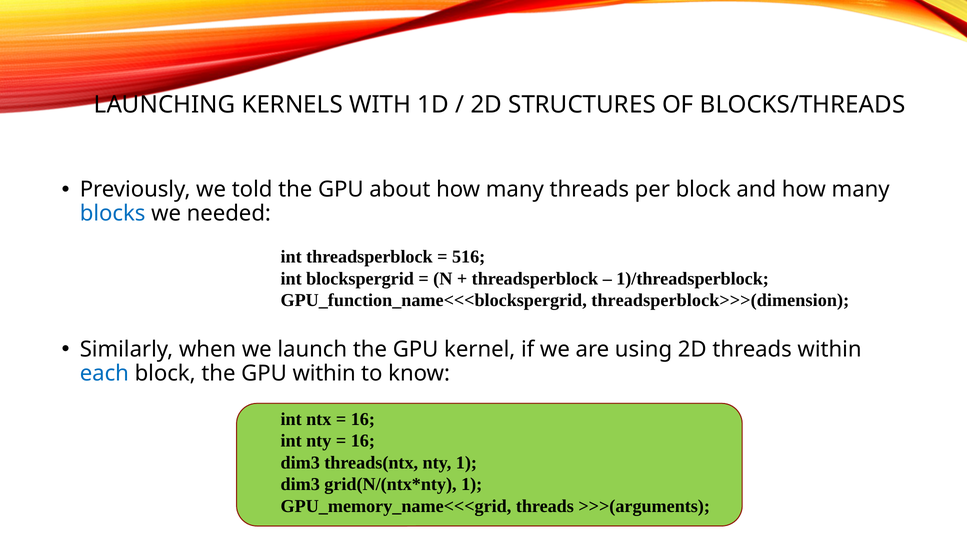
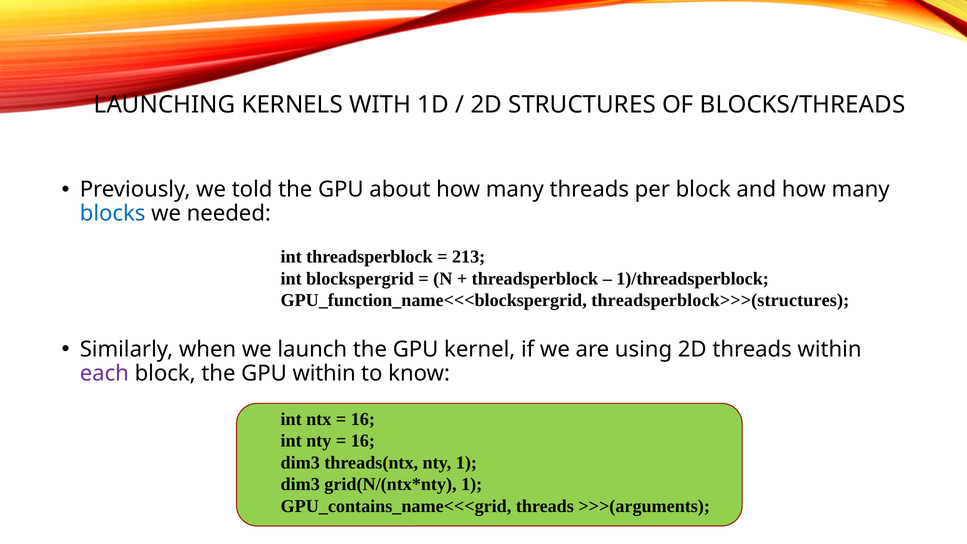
516: 516 -> 213
threadsperblock>>>(dimension: threadsperblock>>>(dimension -> threadsperblock>>>(structures
each colour: blue -> purple
GPU_memory_name<<<grid: GPU_memory_name<<<grid -> GPU_contains_name<<<grid
